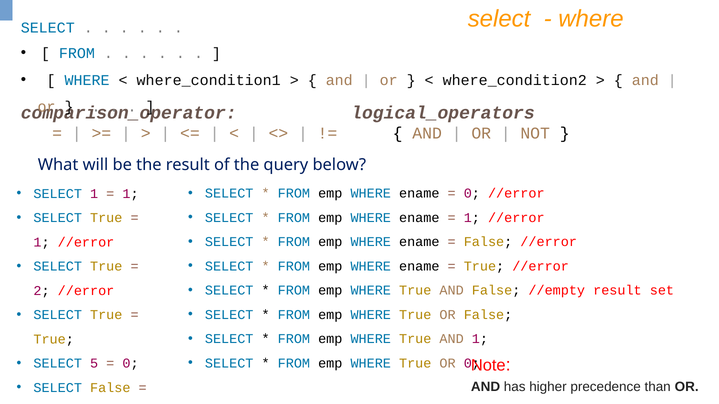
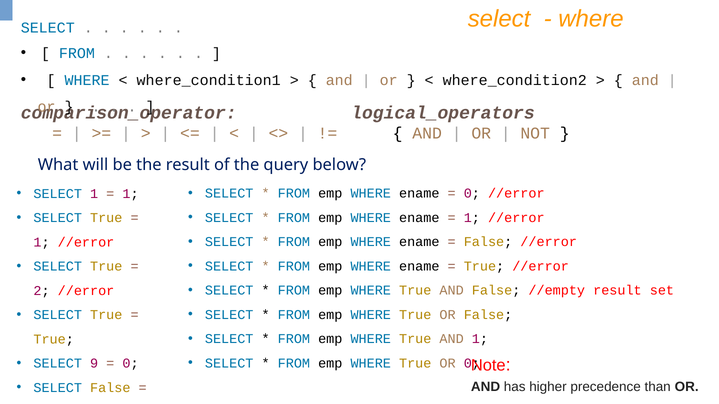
5: 5 -> 9
